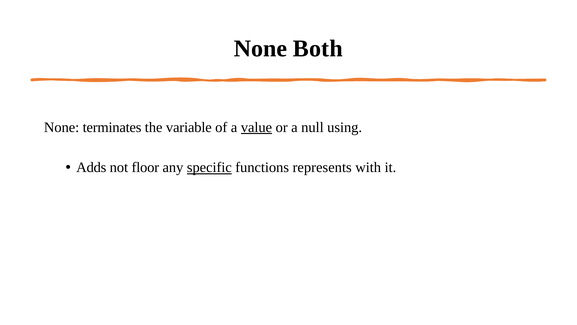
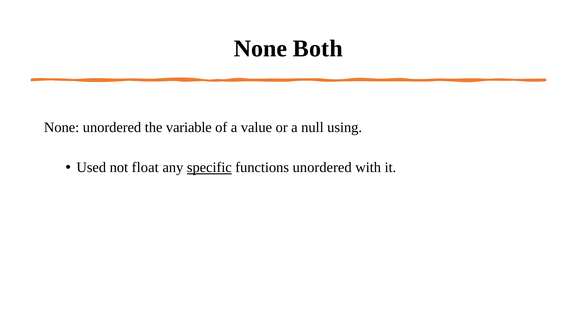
None terminates: terminates -> unordered
value underline: present -> none
Adds: Adds -> Used
floor: floor -> float
functions represents: represents -> unordered
